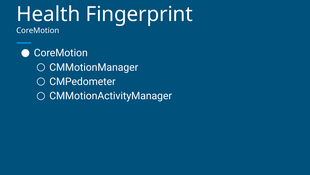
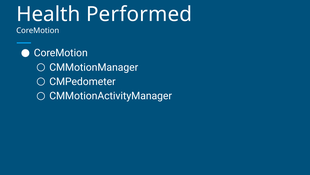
Fingerprint: Fingerprint -> Performed
